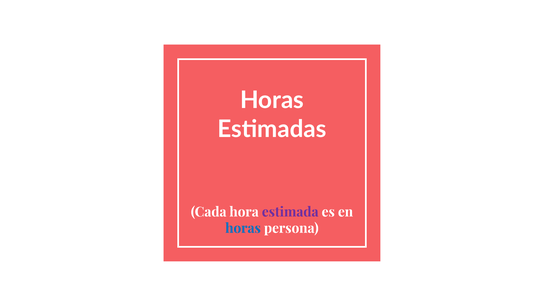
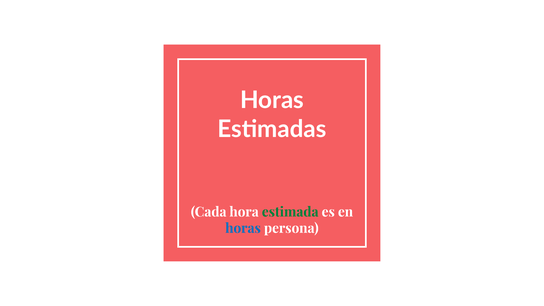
estimada colour: purple -> green
